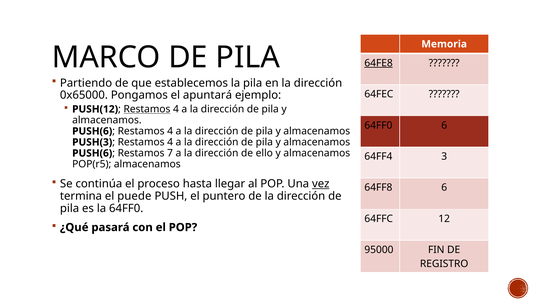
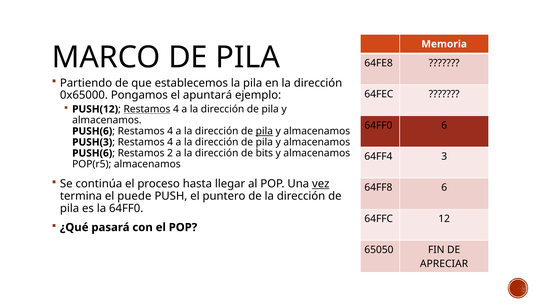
64FE8 underline: present -> none
pila at (264, 131) underline: none -> present
7: 7 -> 2
ello: ello -> bits
95000: 95000 -> 65050
REGISTRO: REGISTRO -> APRECIAR
